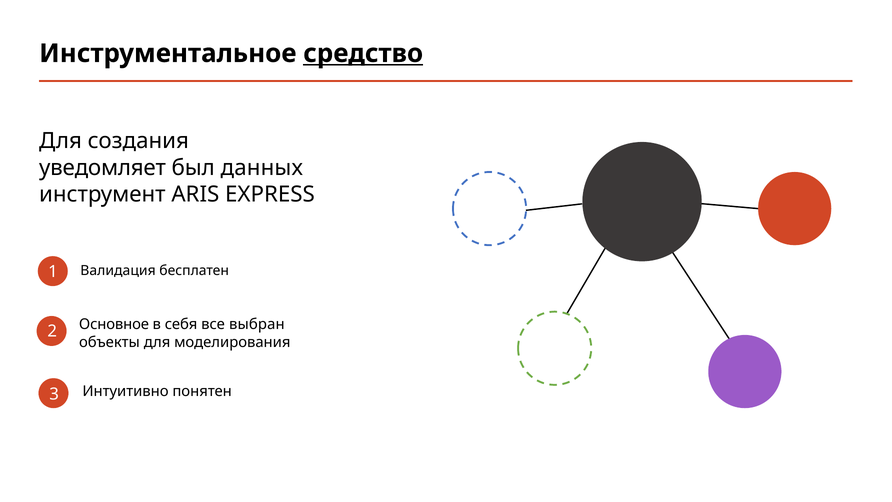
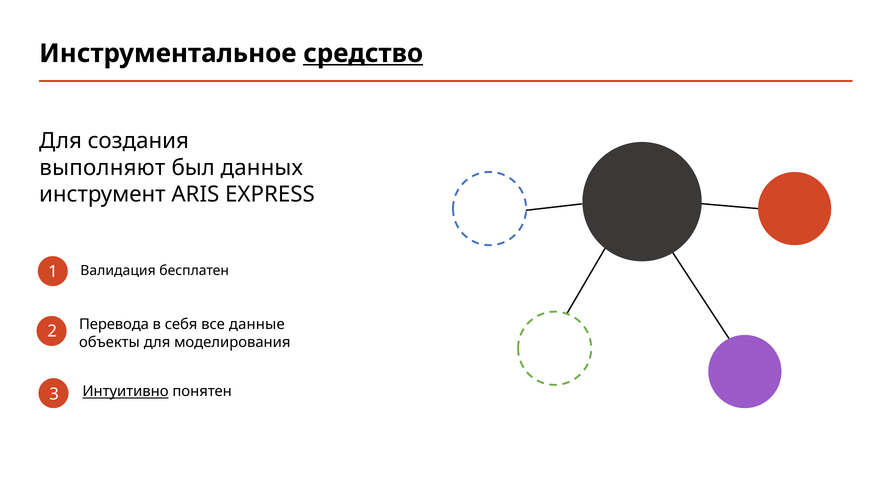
уведомляет: уведомляет -> выполняют
Основное: Основное -> Перевода
выбран: выбран -> данные
Интуитивно underline: none -> present
